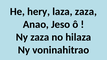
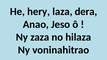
laza zaza: zaza -> dera
